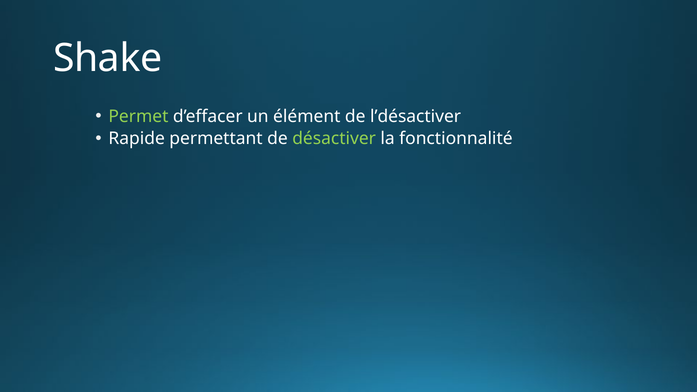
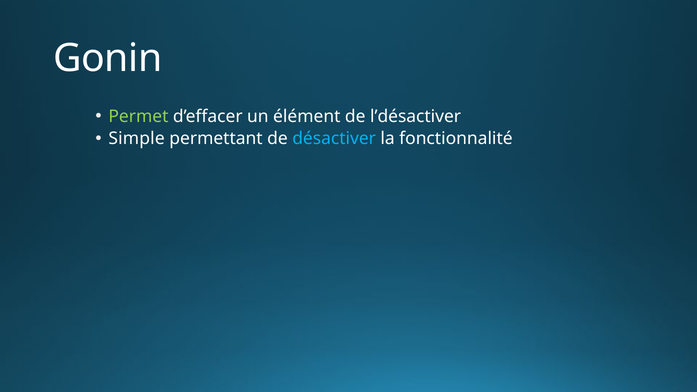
Shake: Shake -> Gonin
Rapide: Rapide -> Simple
désactiver colour: light green -> light blue
